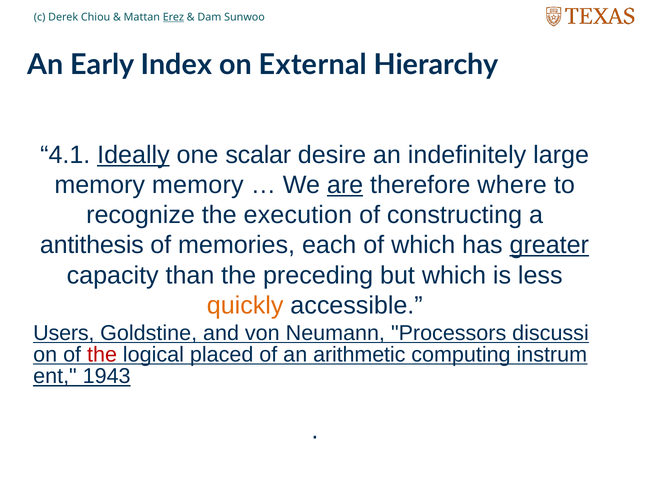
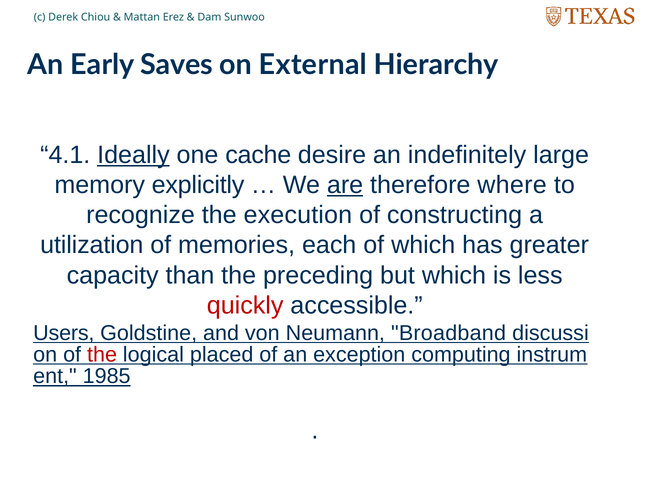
Erez underline: present -> none
Index: Index -> Saves
scalar: scalar -> cache
memory memory: memory -> explicitly
antithesis: antithesis -> utilization
greater underline: present -> none
quickly colour: orange -> red
Processors: Processors -> Broadband
arithmetic: arithmetic -> exception
1943: 1943 -> 1985
